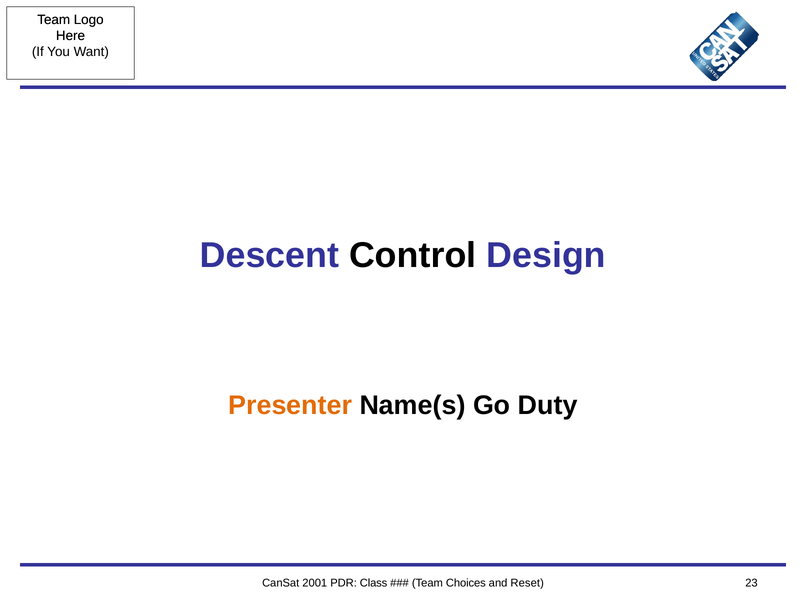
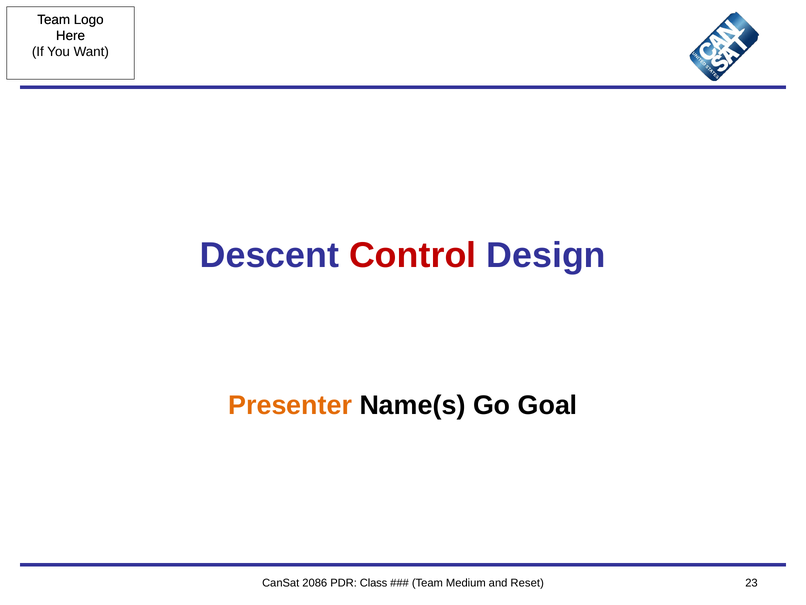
Control colour: black -> red
Duty: Duty -> Goal
2001: 2001 -> 2086
Choices: Choices -> Medium
